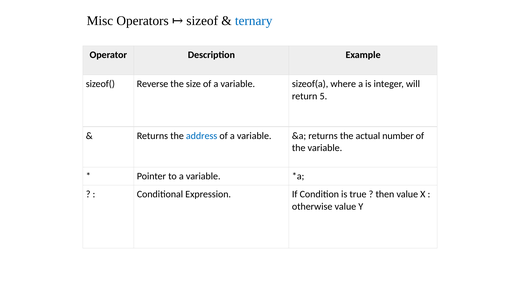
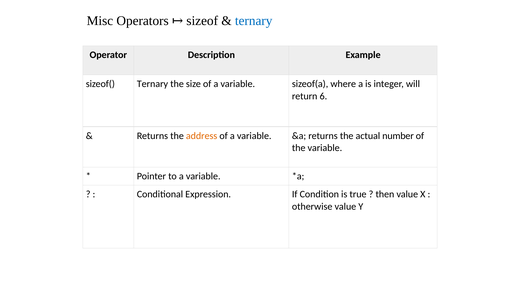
sizeof( Reverse: Reverse -> Ternary
5: 5 -> 6
address colour: blue -> orange
